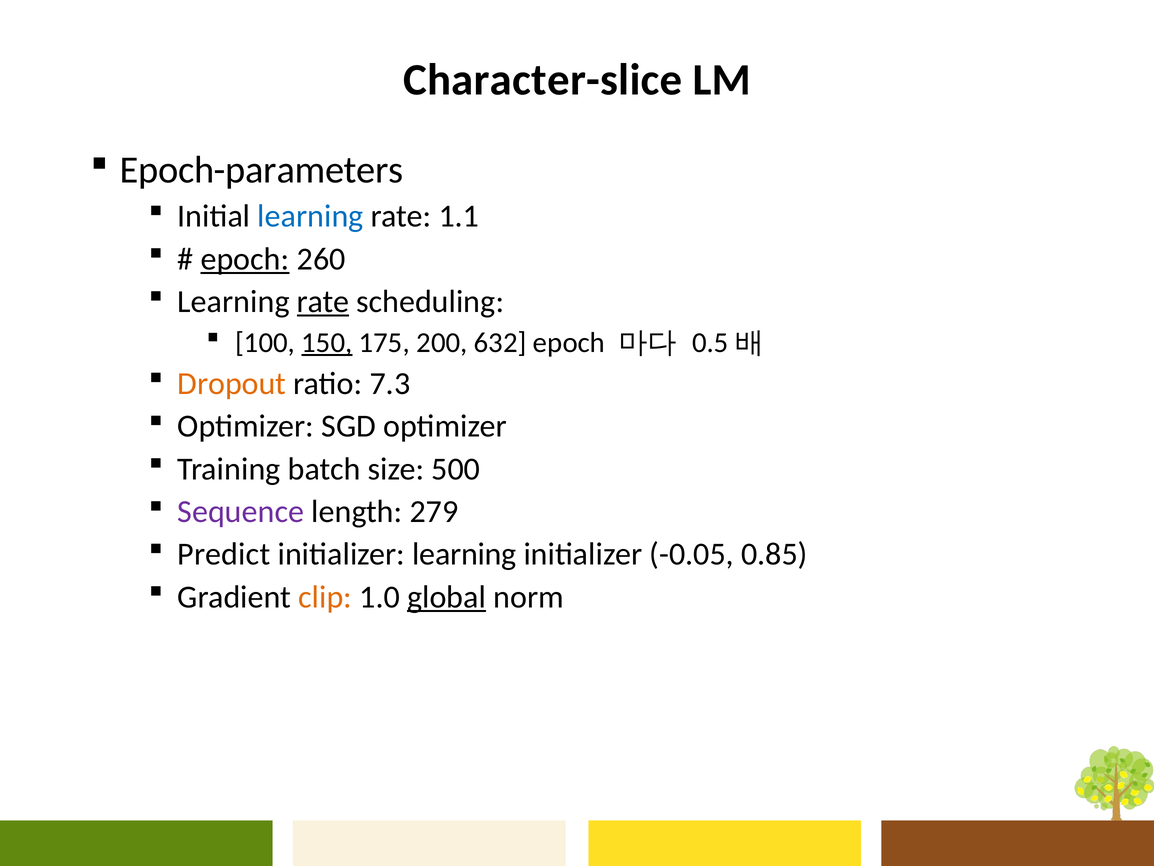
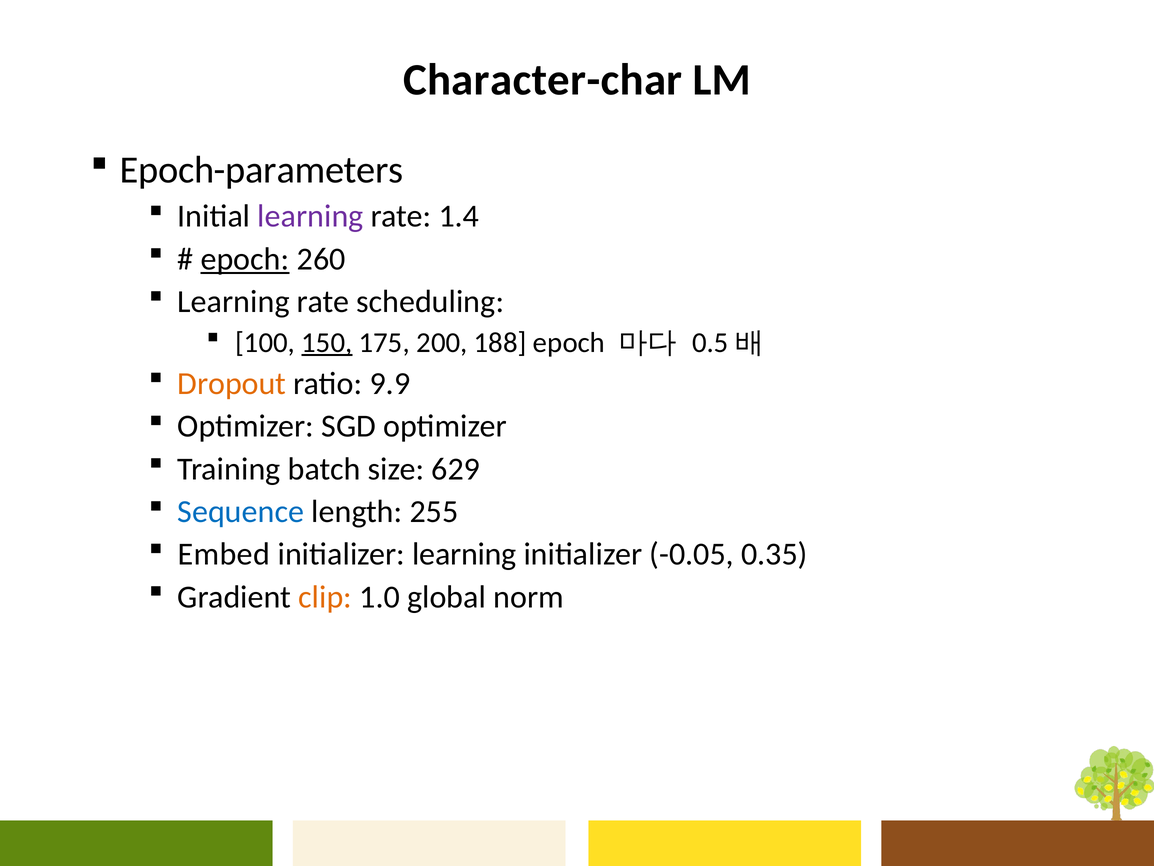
Character-slice: Character-slice -> Character-char
learning at (310, 216) colour: blue -> purple
1.1: 1.1 -> 1.4
rate at (323, 302) underline: present -> none
632: 632 -> 188
7.3: 7.3 -> 9.9
500: 500 -> 629
Sequence colour: purple -> blue
279: 279 -> 255
Predict: Predict -> Embed
0.85: 0.85 -> 0.35
global underline: present -> none
